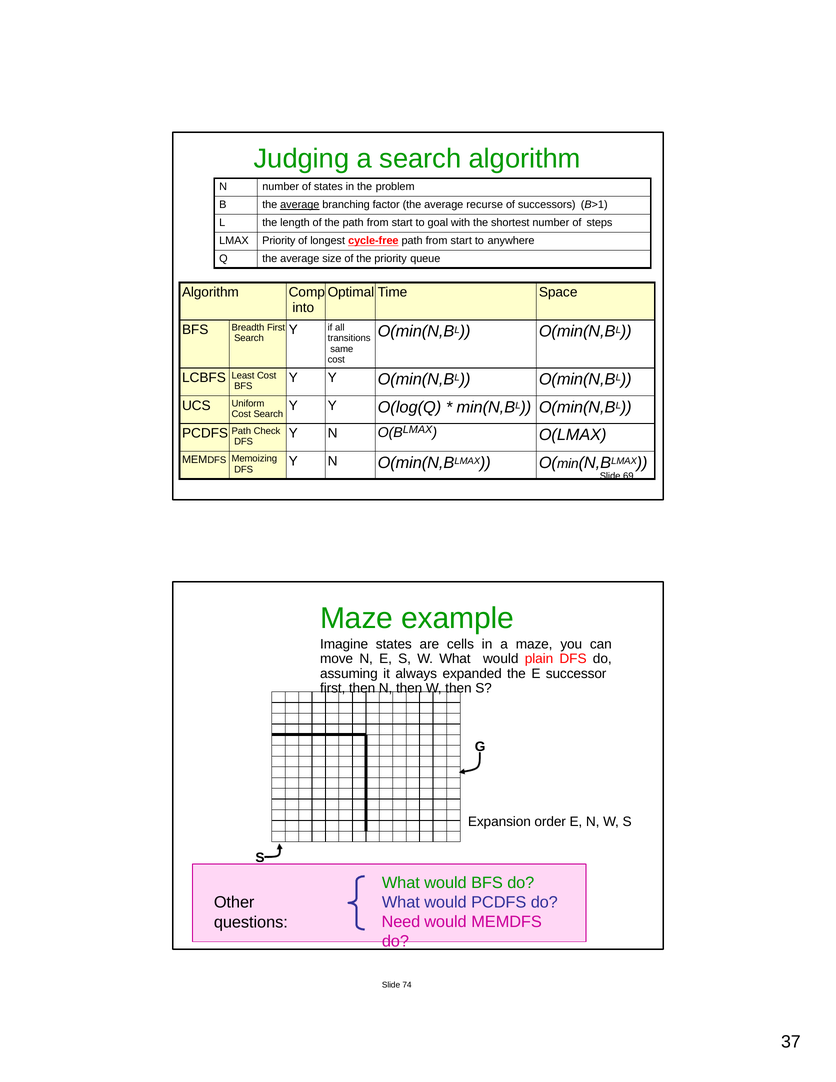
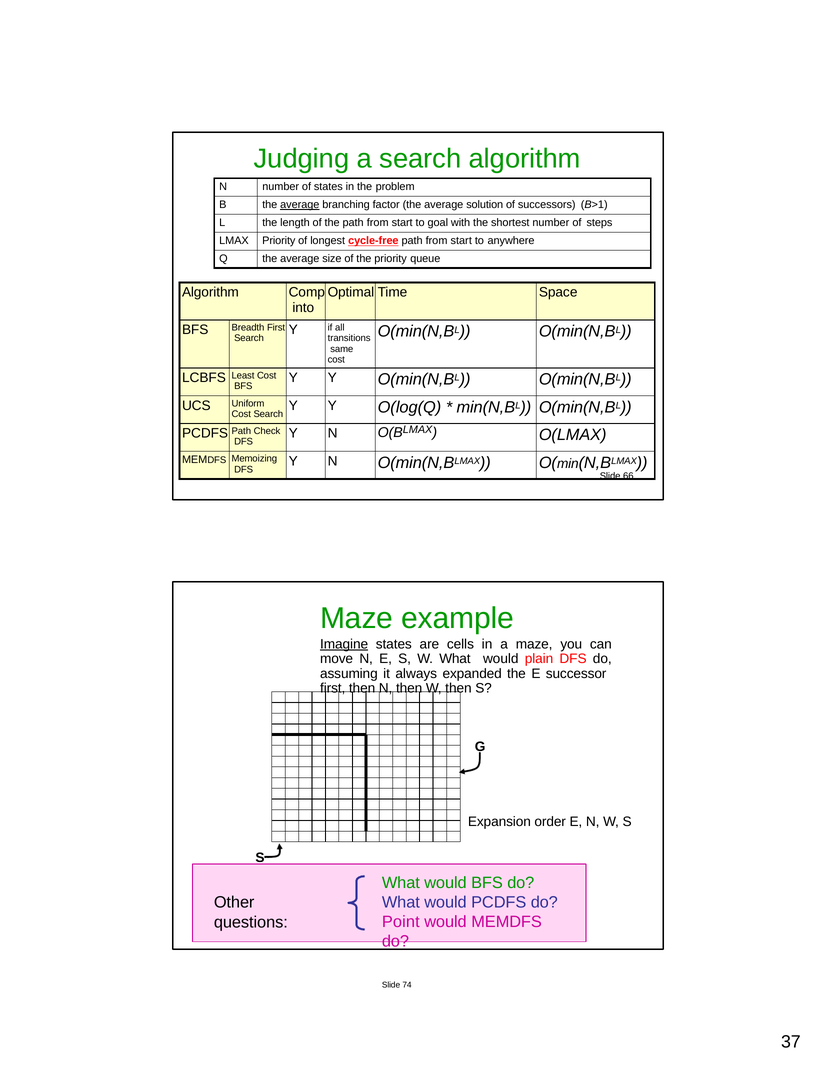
recurse: recurse -> solution
69: 69 -> 66
Imagine underline: none -> present
Need: Need -> Point
